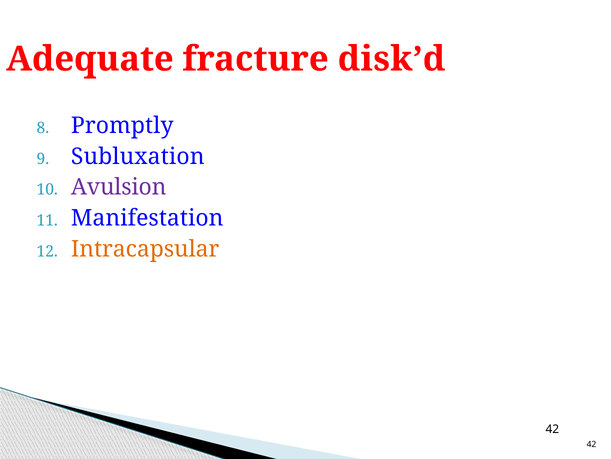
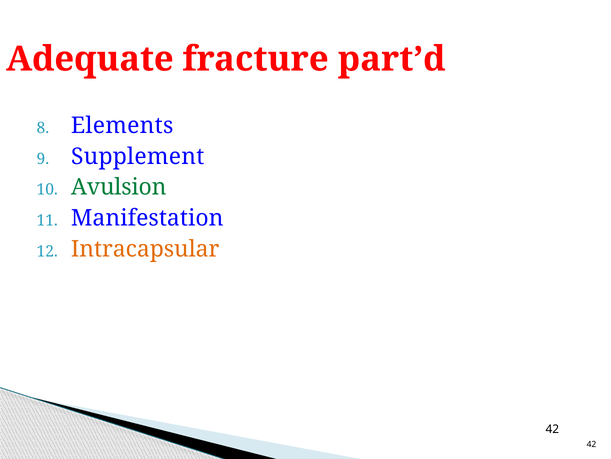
disk’d: disk’d -> part’d
Promptly: Promptly -> Elements
Subluxation: Subluxation -> Supplement
Avulsion colour: purple -> green
